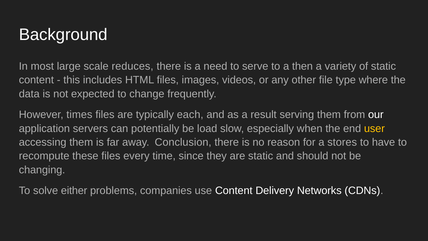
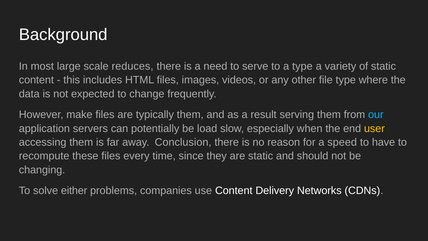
a then: then -> type
times: times -> make
typically each: each -> them
our colour: white -> light blue
stores: stores -> speed
